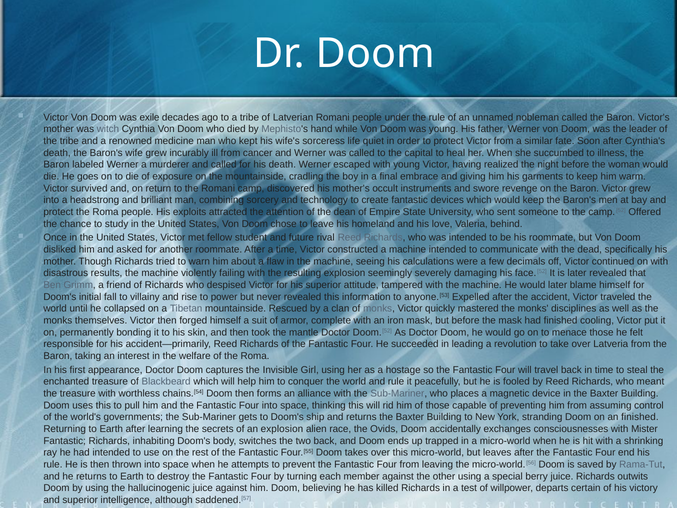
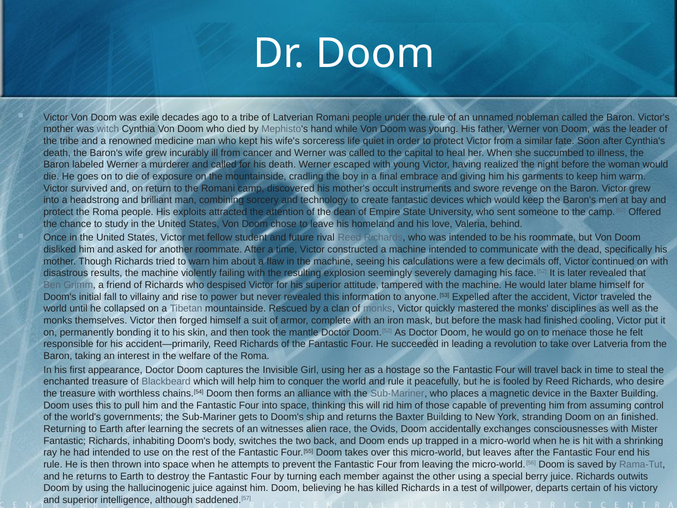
meant: meant -> desire
an explosion: explosion -> witnesses
